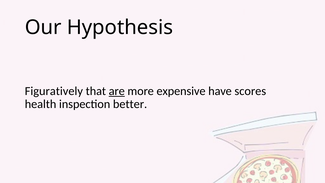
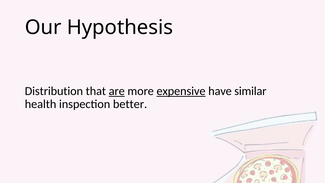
Figuratively: Figuratively -> Distribution
expensive underline: none -> present
scores: scores -> similar
